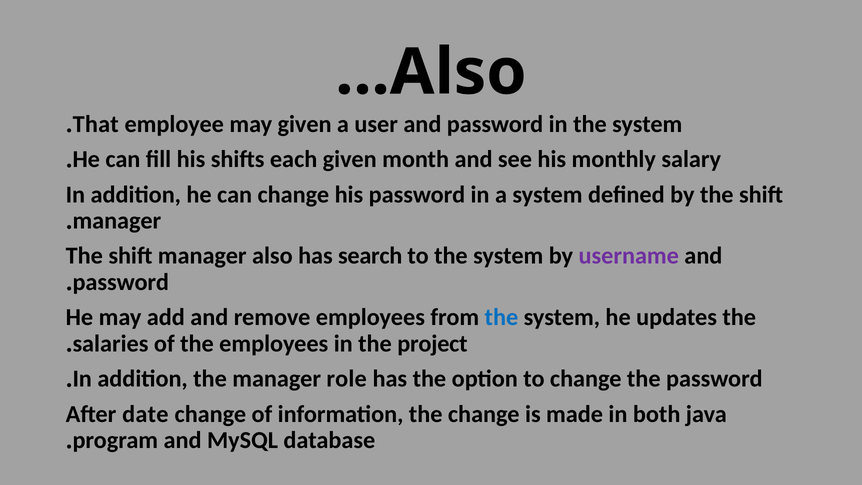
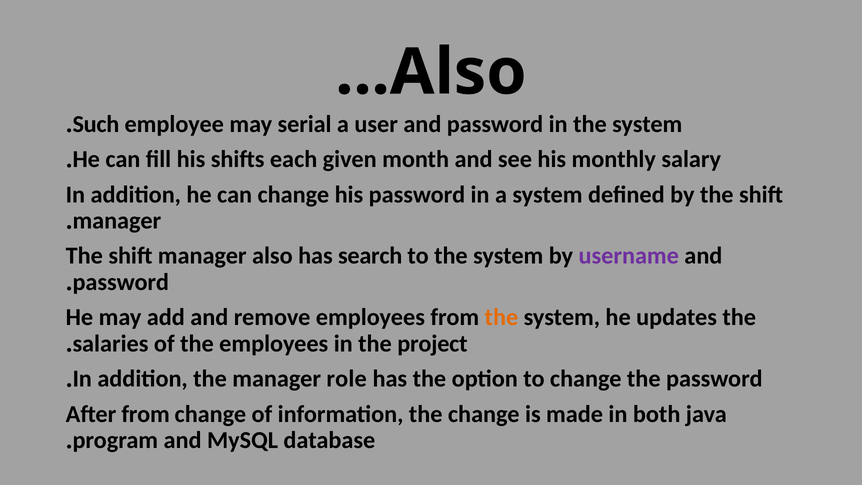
That: That -> Such
may given: given -> serial
the at (501, 317) colour: blue -> orange
After date: date -> from
